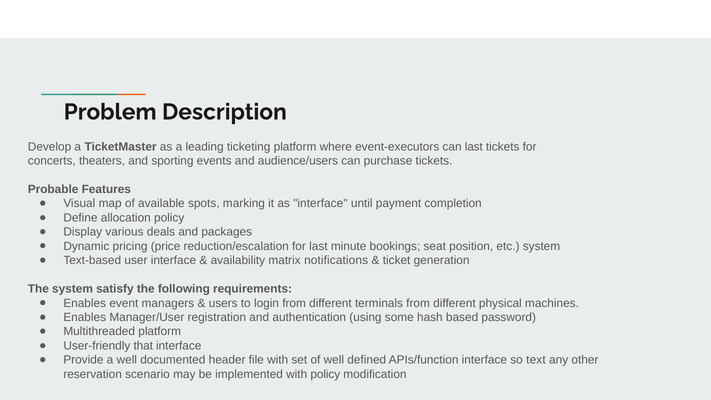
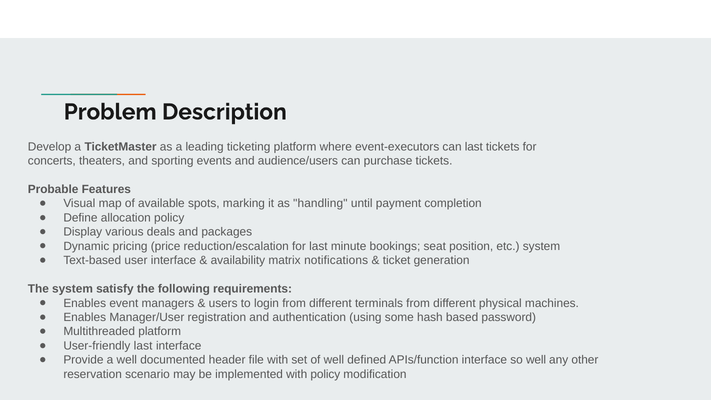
as interface: interface -> handling
User-friendly that: that -> last
so text: text -> well
